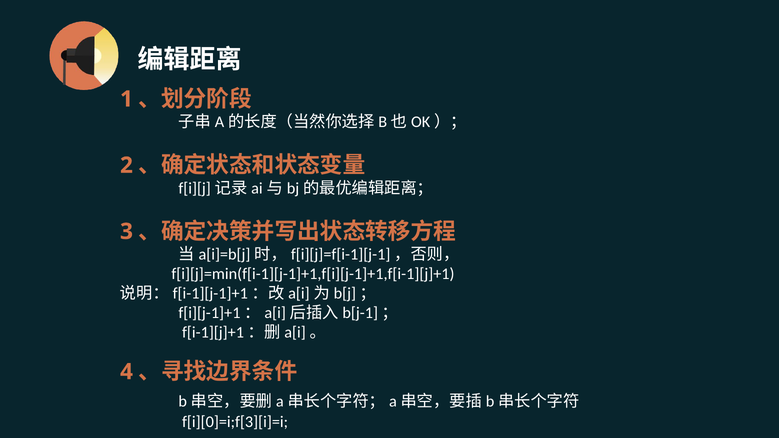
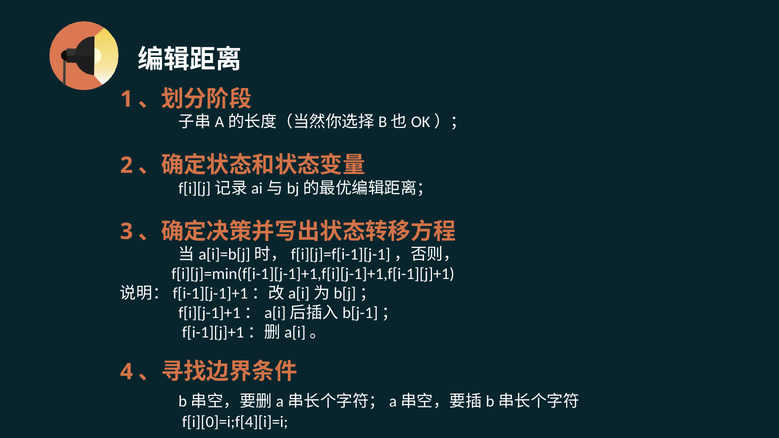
f[i][0]=i;f[3][i]=i: f[i][0]=i;f[3][i]=i -> f[i][0]=i;f[4][i]=i
